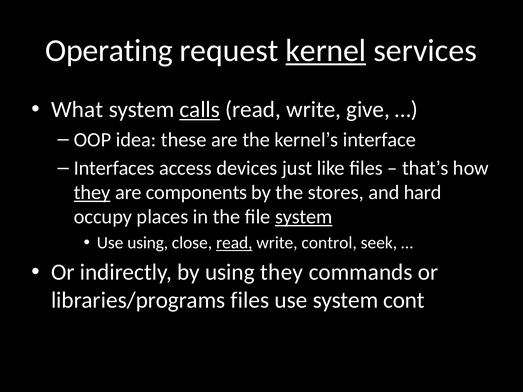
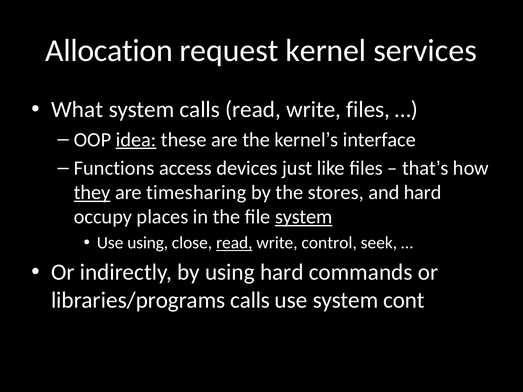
Operating: Operating -> Allocation
kernel underline: present -> none
calls at (200, 110) underline: present -> none
write give: give -> files
idea underline: none -> present
Interfaces: Interfaces -> Functions
components: components -> timesharing
using they: they -> hard
libraries/programs files: files -> calls
